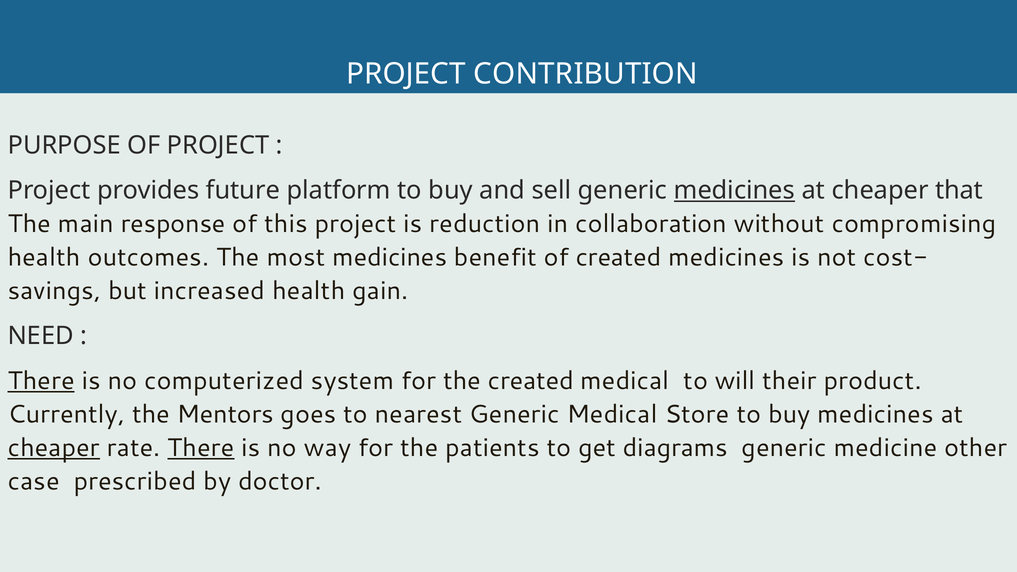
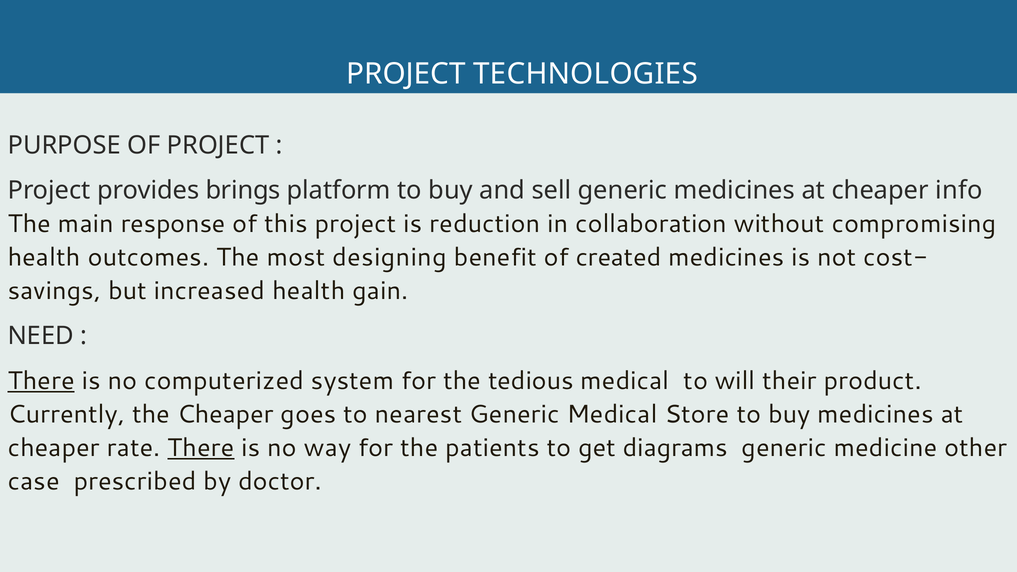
CONTRIBUTION: CONTRIBUTION -> TECHNOLOGIES
future: future -> brings
medicines at (734, 190) underline: present -> none
that: that -> info
most medicines: medicines -> designing
the created: created -> tedious
the Mentors: Mentors -> Cheaper
cheaper at (54, 448) underline: present -> none
